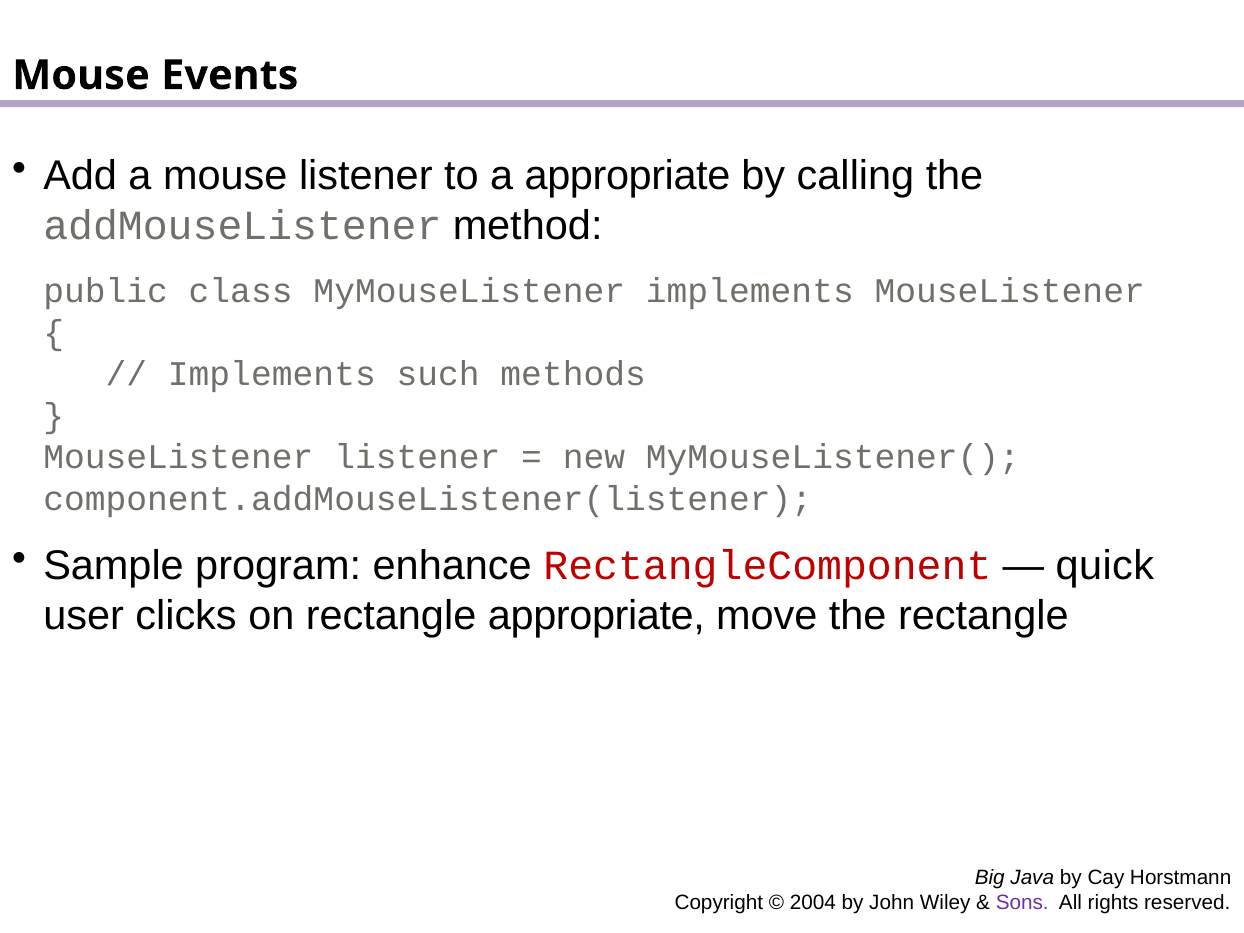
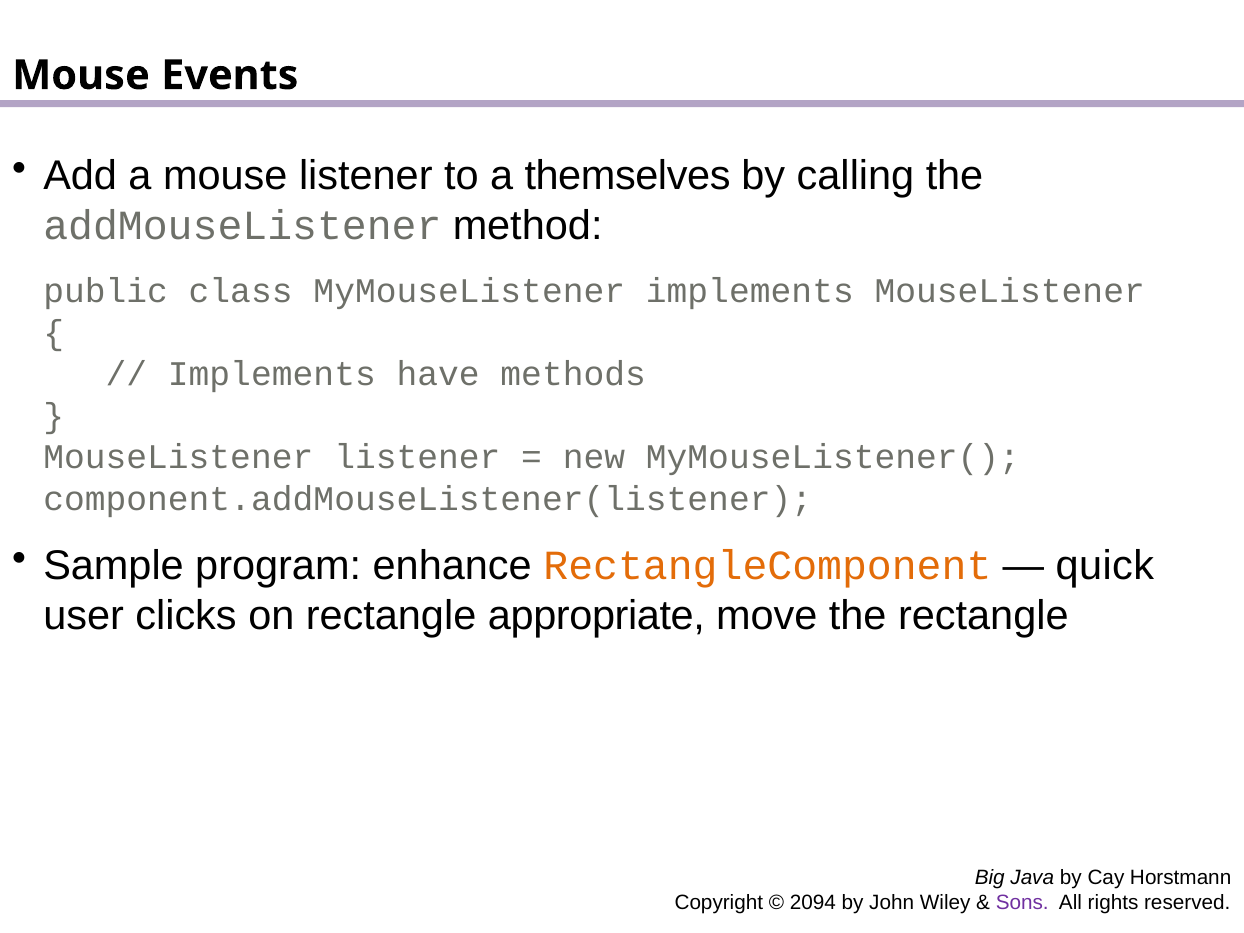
a appropriate: appropriate -> themselves
such: such -> have
RectangleComponent colour: red -> orange
2004: 2004 -> 2094
